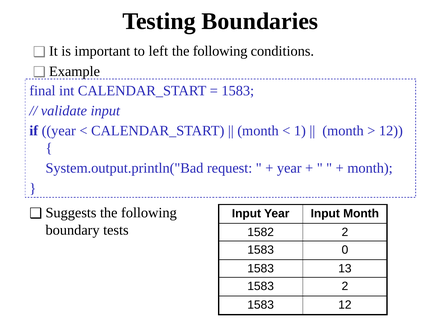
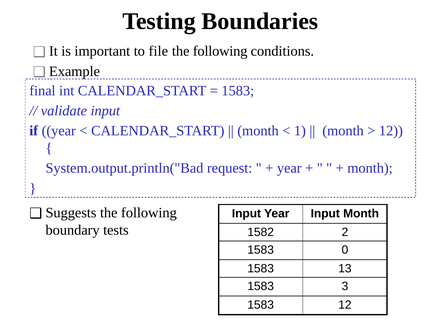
left: left -> file
1583 2: 2 -> 3
